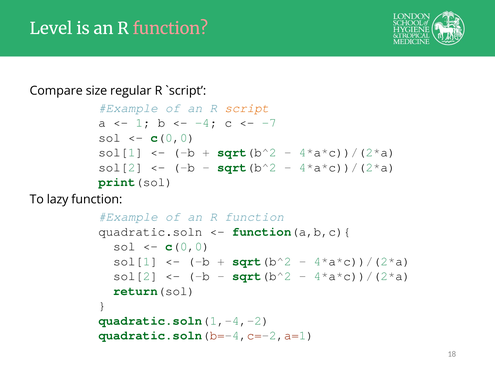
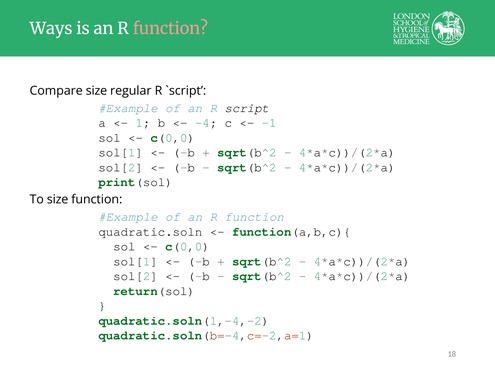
Level: Level -> Ways
script colour: orange -> black
-7: -7 -> -1
To lazy: lazy -> size
